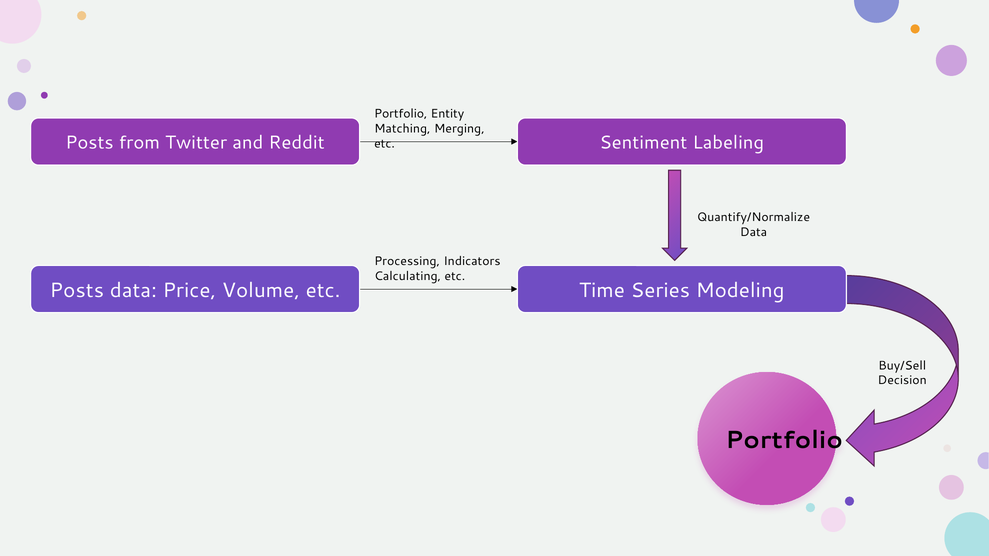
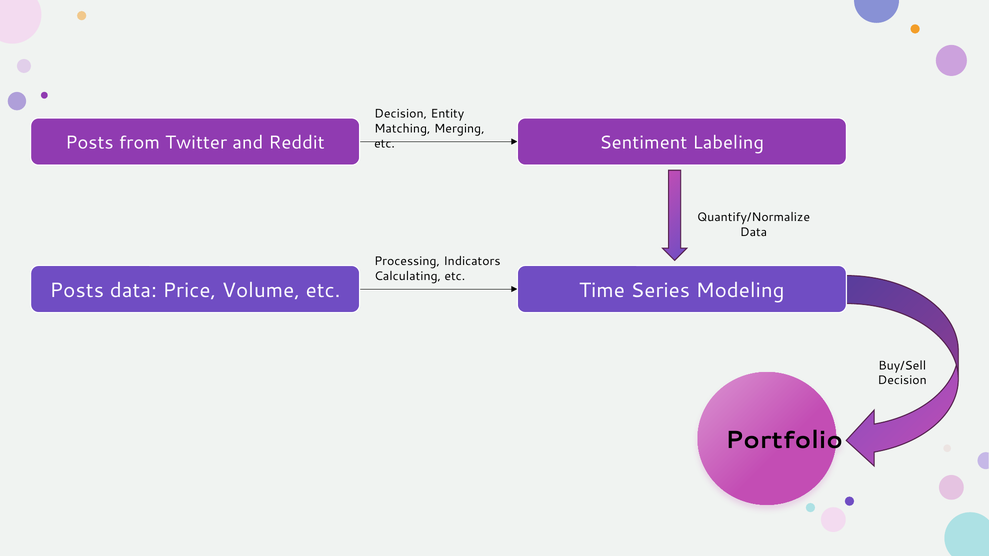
Portfolio at (401, 114): Portfolio -> Decision
